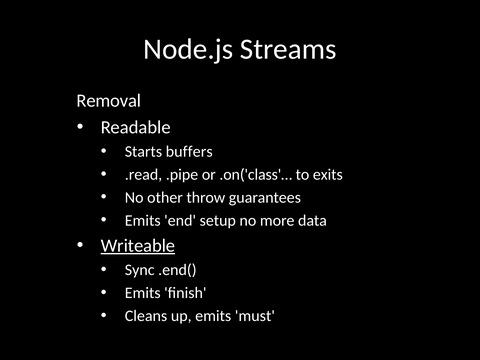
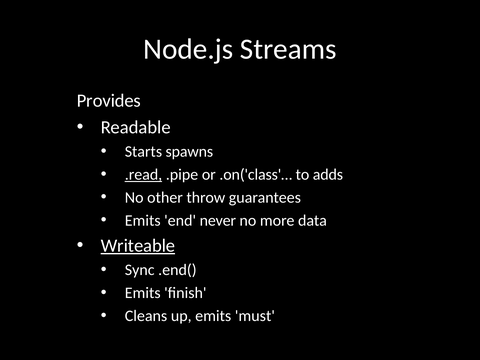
Removal: Removal -> Provides
buffers: buffers -> spawns
.read underline: none -> present
exits: exits -> adds
setup: setup -> never
